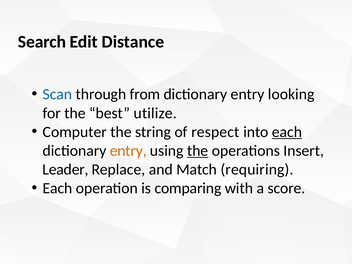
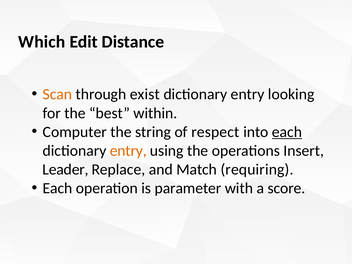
Search: Search -> Which
Scan colour: blue -> orange
from: from -> exist
utilize: utilize -> within
the at (198, 151) underline: present -> none
comparing: comparing -> parameter
